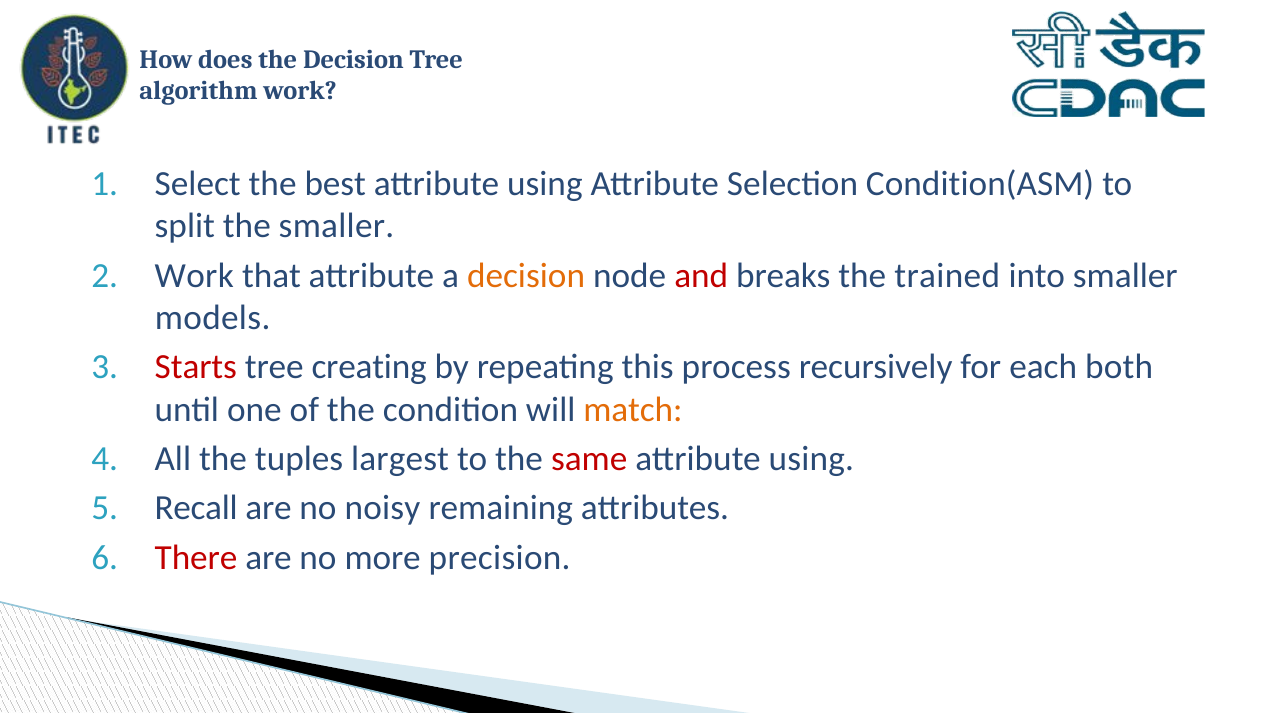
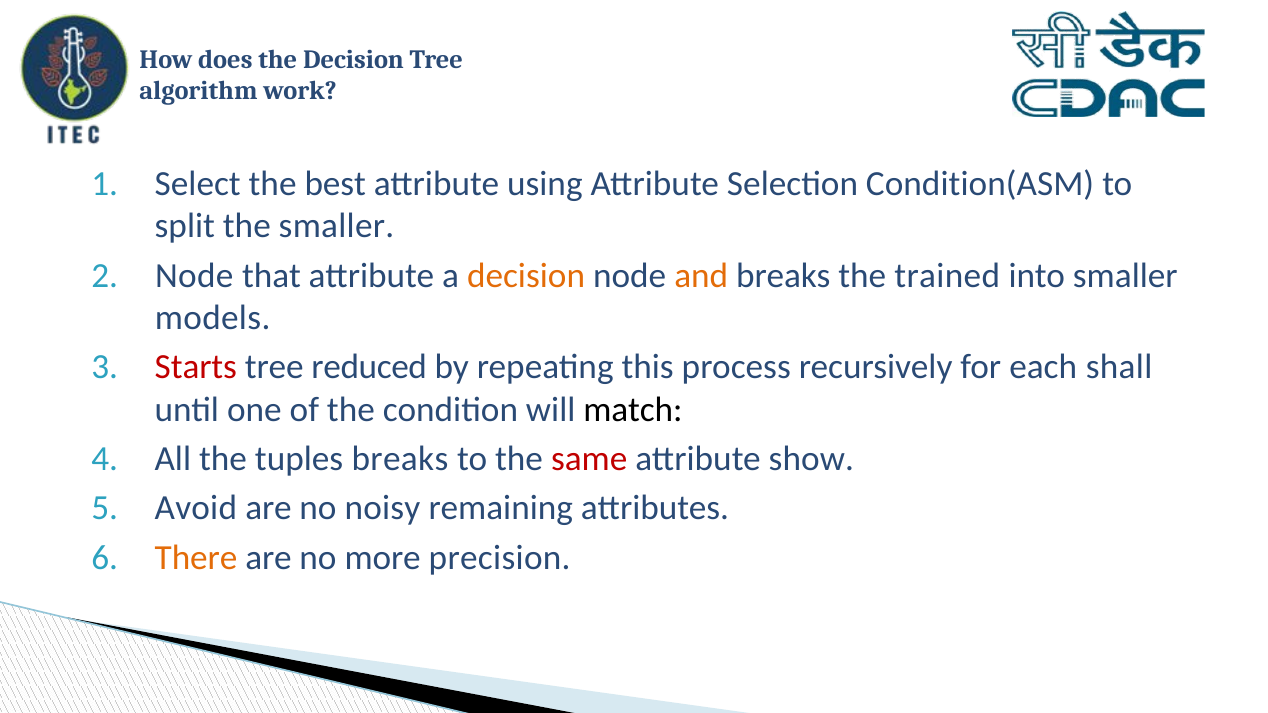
Work at (194, 276): Work -> Node
and colour: red -> orange
creating: creating -> reduced
both: both -> shall
match colour: orange -> black
tuples largest: largest -> breaks
using at (811, 459): using -> show
Recall: Recall -> Avoid
There colour: red -> orange
